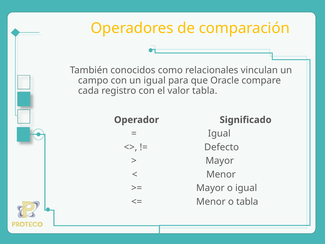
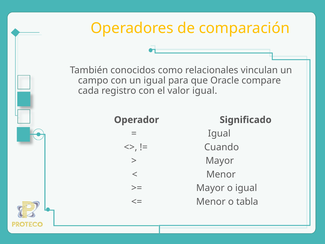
valor tabla: tabla -> igual
Defecto: Defecto -> Cuando
